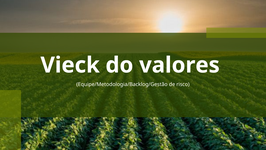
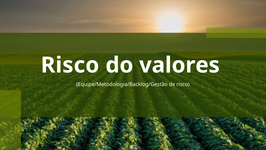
Vieck at (70, 65): Vieck -> Risco
